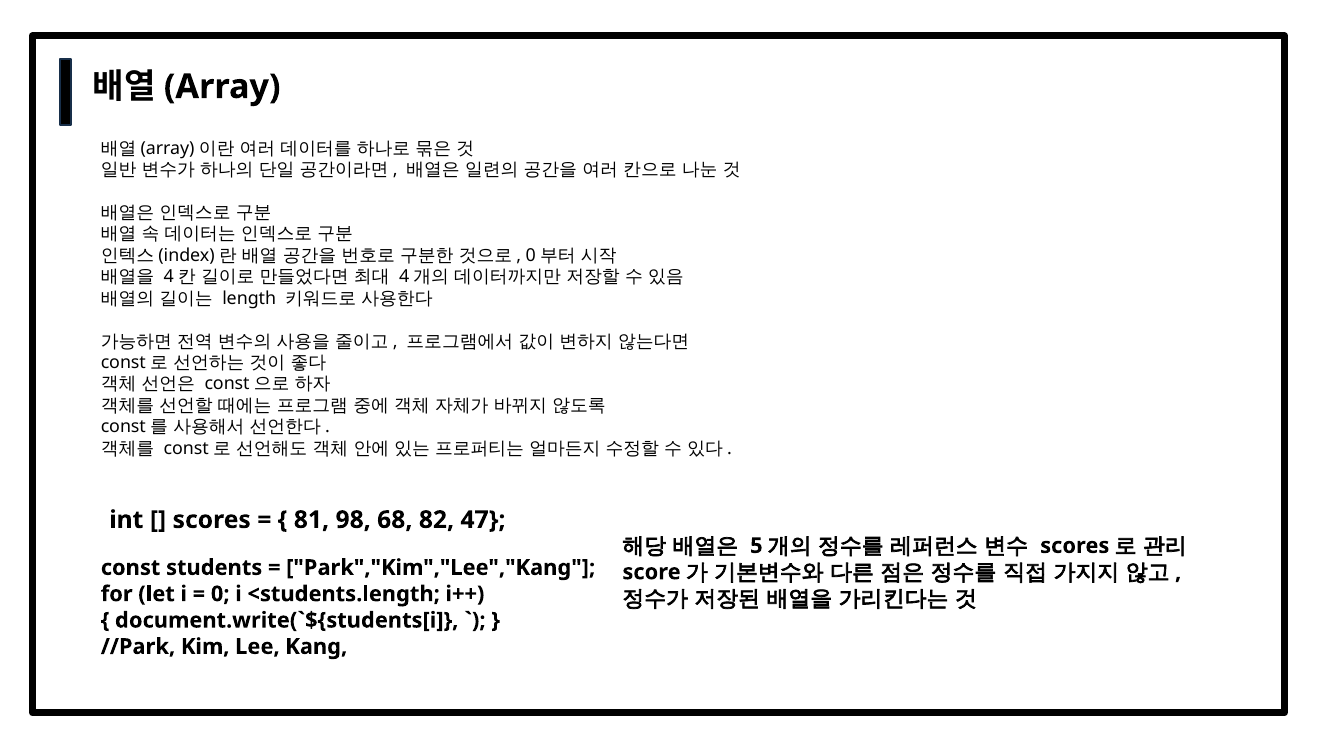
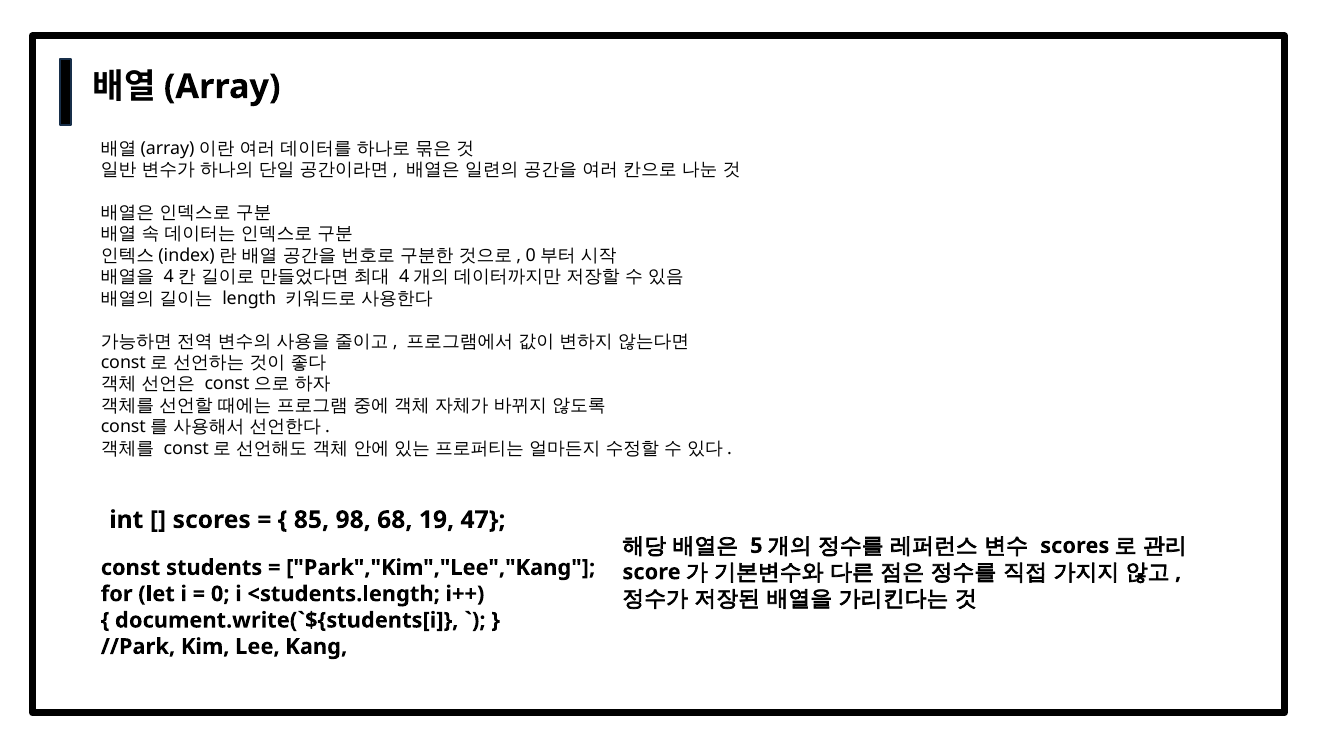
81: 81 -> 85
82: 82 -> 19
